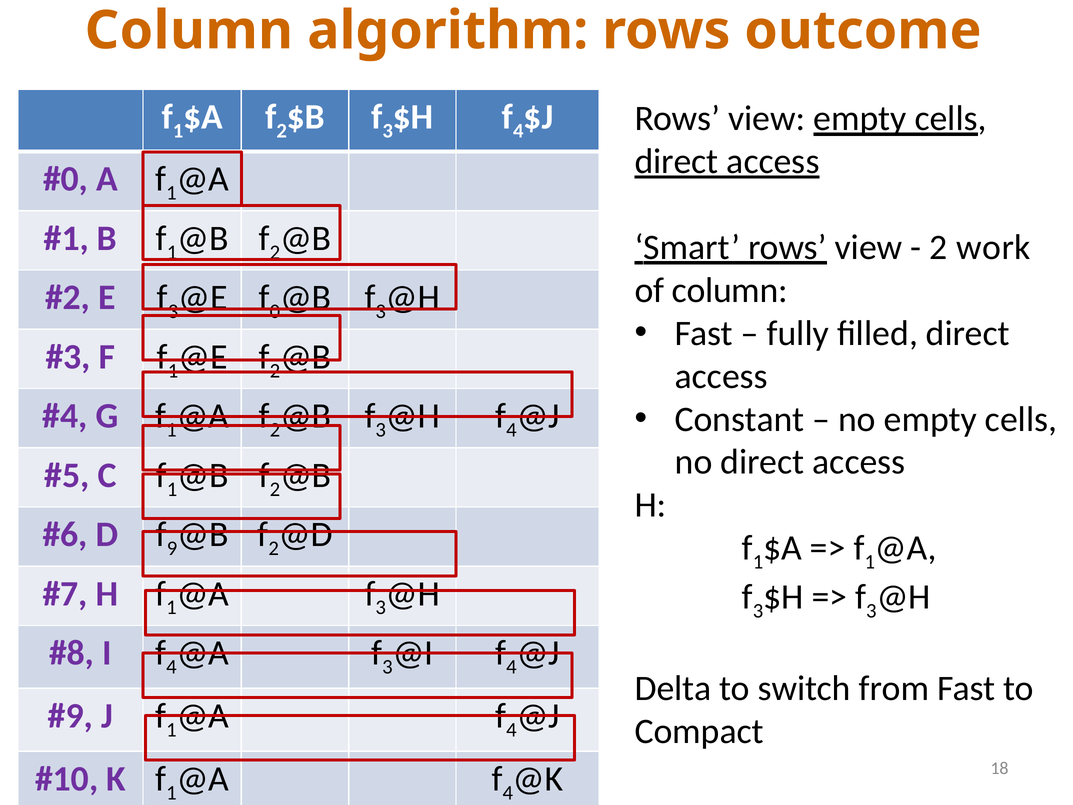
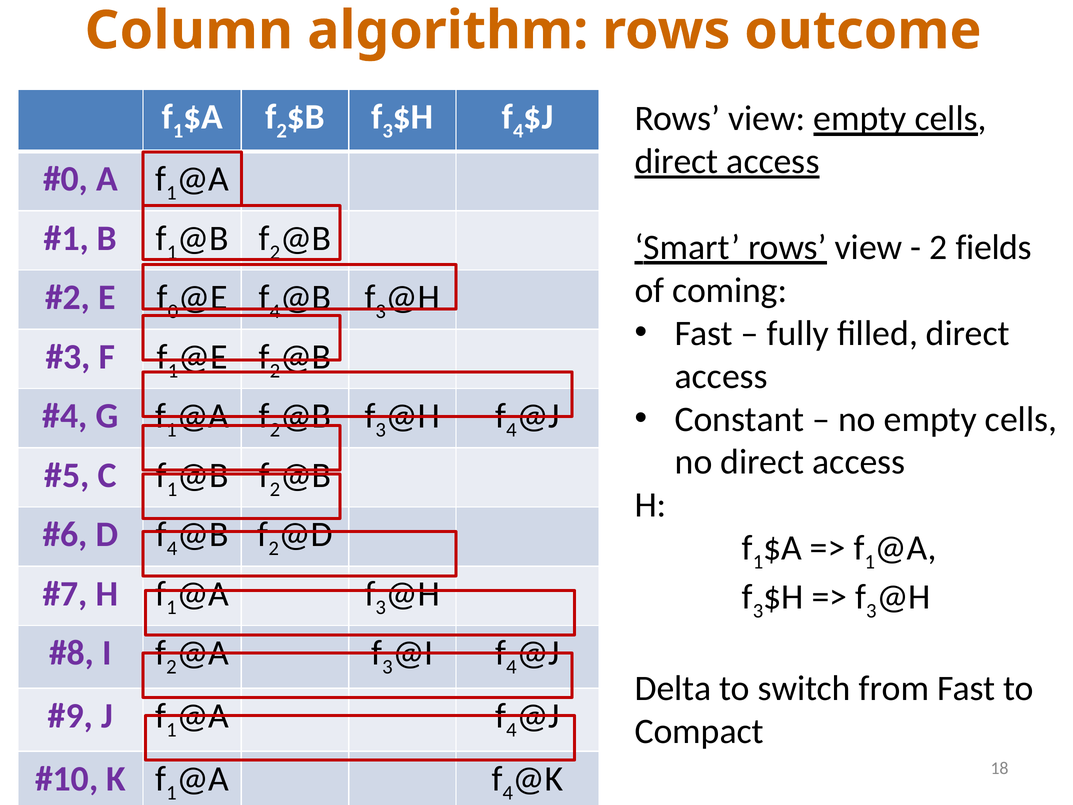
work: work -> fields
of column: column -> coming
E f 3: 3 -> 0
0 at (275, 311): 0 -> 4
D f 9: 9 -> 4
I f 4: 4 -> 2
